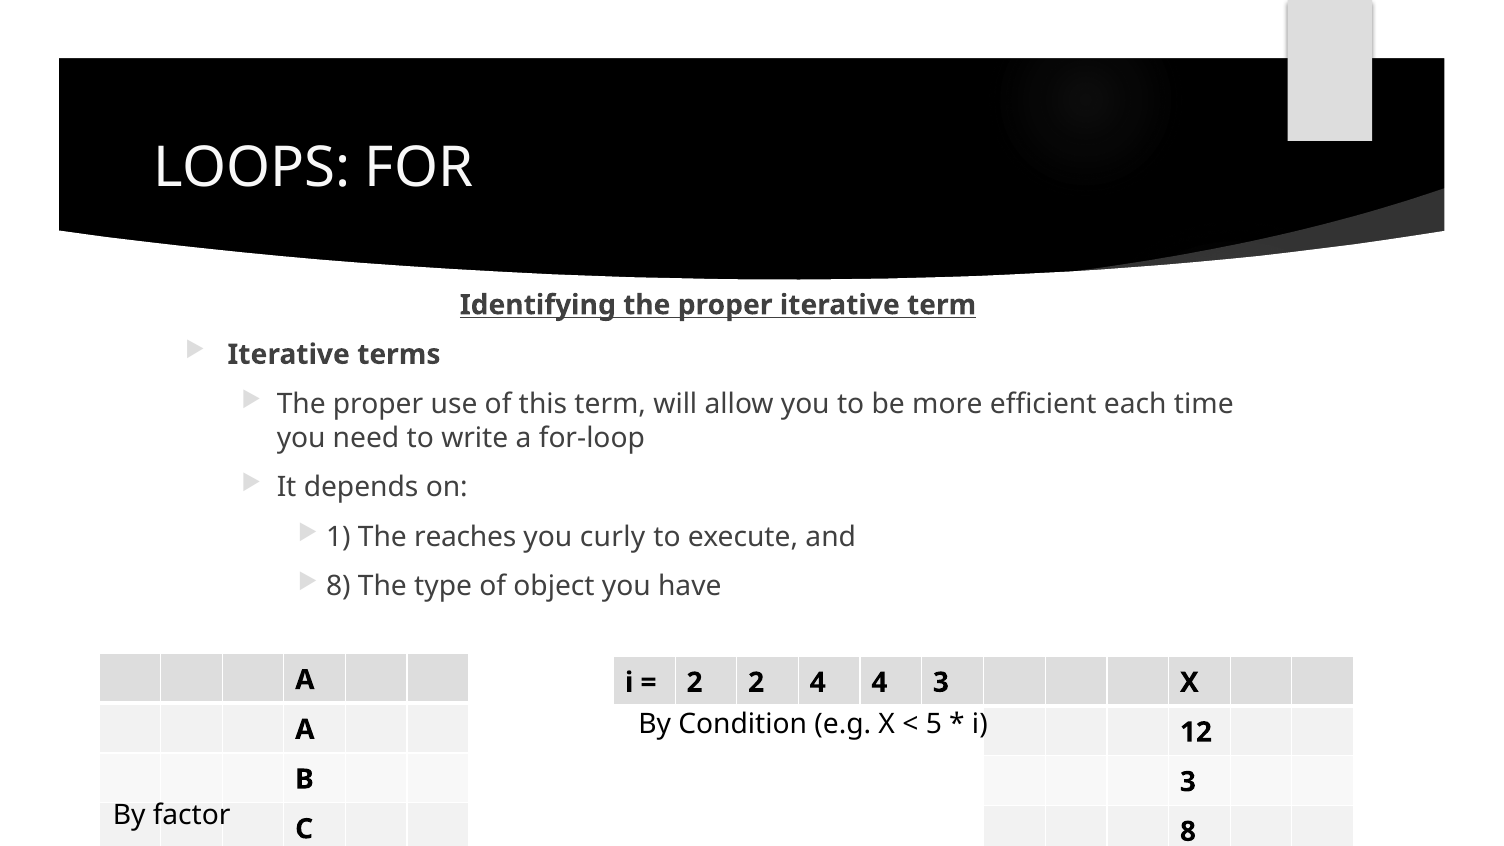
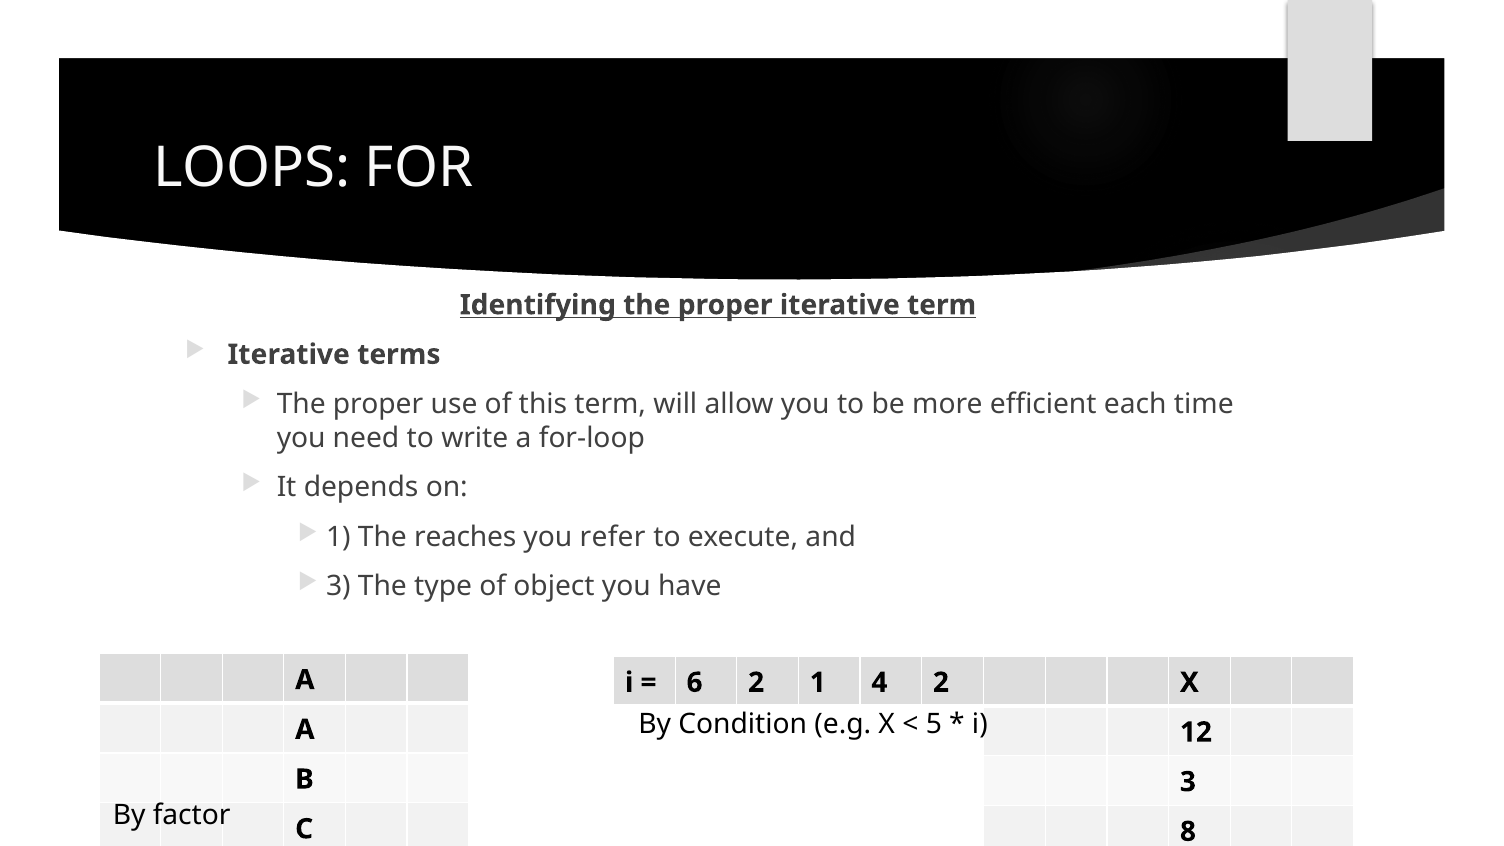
curly: curly -> refer
8 at (338, 586): 8 -> 3
2 at (695, 682): 2 -> 6
2 4: 4 -> 1
4 3: 3 -> 2
